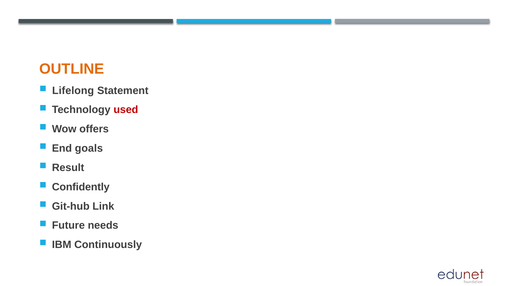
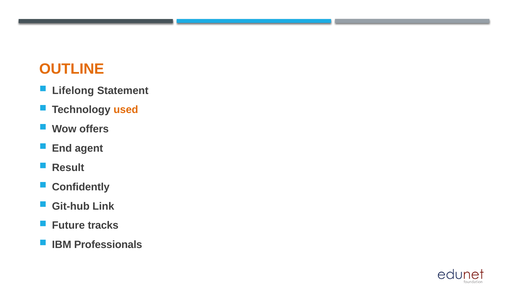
used colour: red -> orange
goals: goals -> agent
needs: needs -> tracks
Continuously: Continuously -> Professionals
